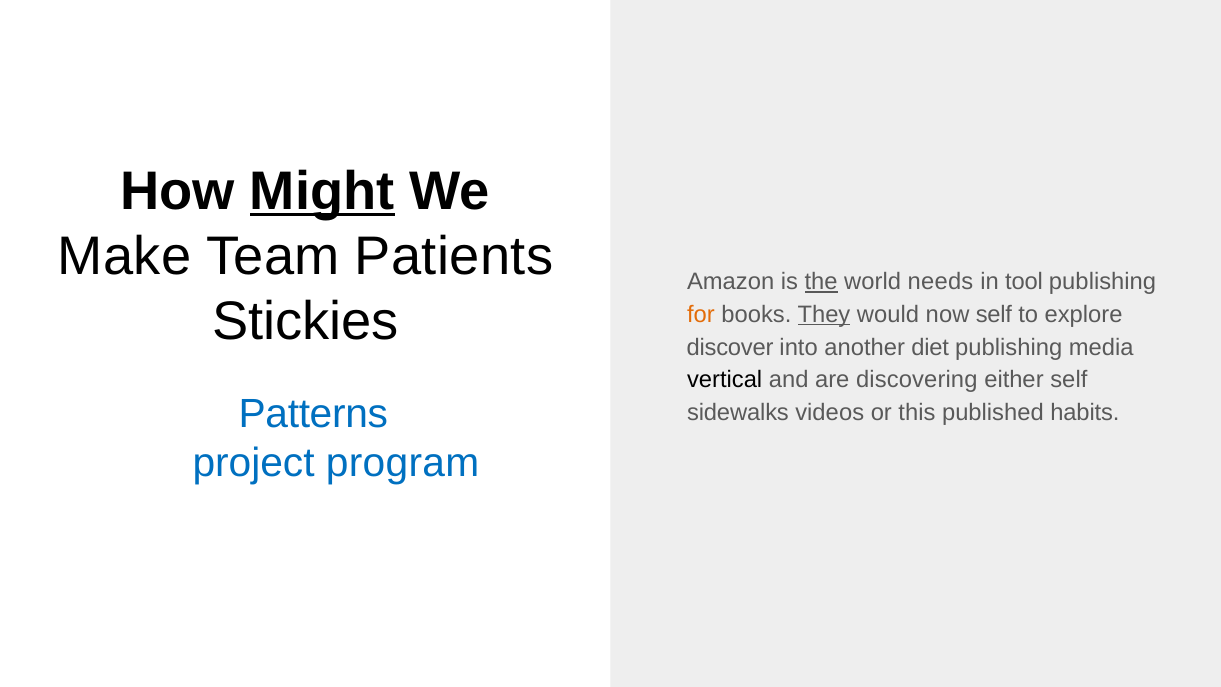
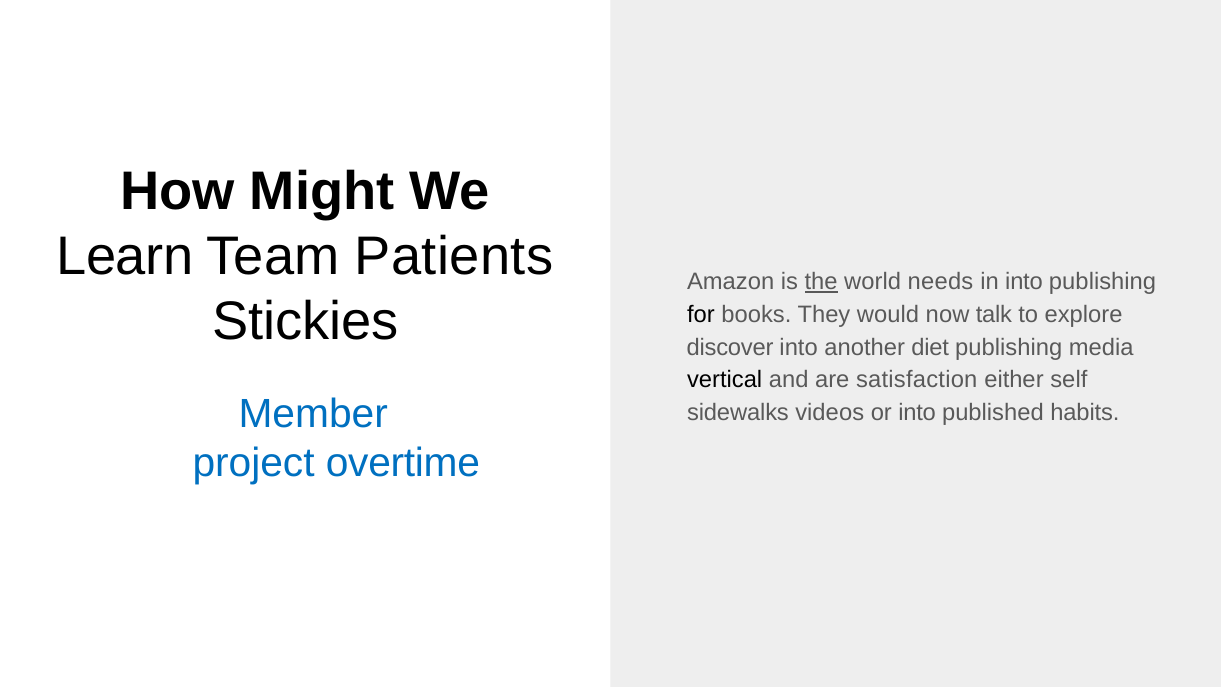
Might underline: present -> none
Make: Make -> Learn
in tool: tool -> into
for colour: orange -> black
They underline: present -> none
now self: self -> talk
discovering: discovering -> satisfaction
Patterns: Patterns -> Member
or this: this -> into
program: program -> overtime
